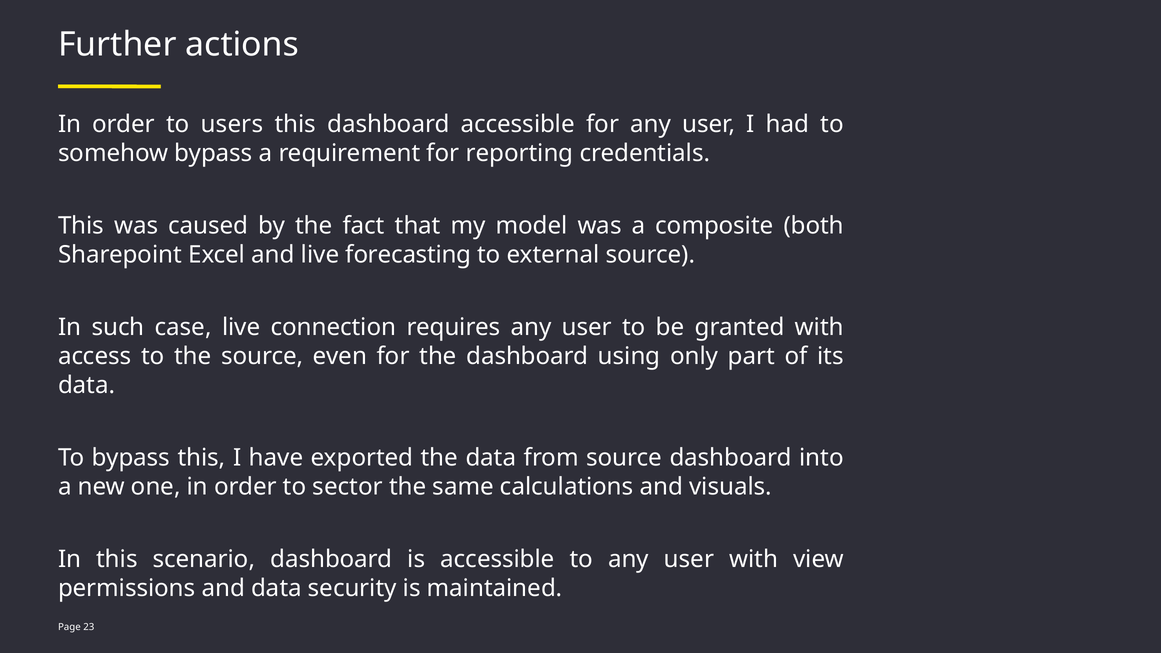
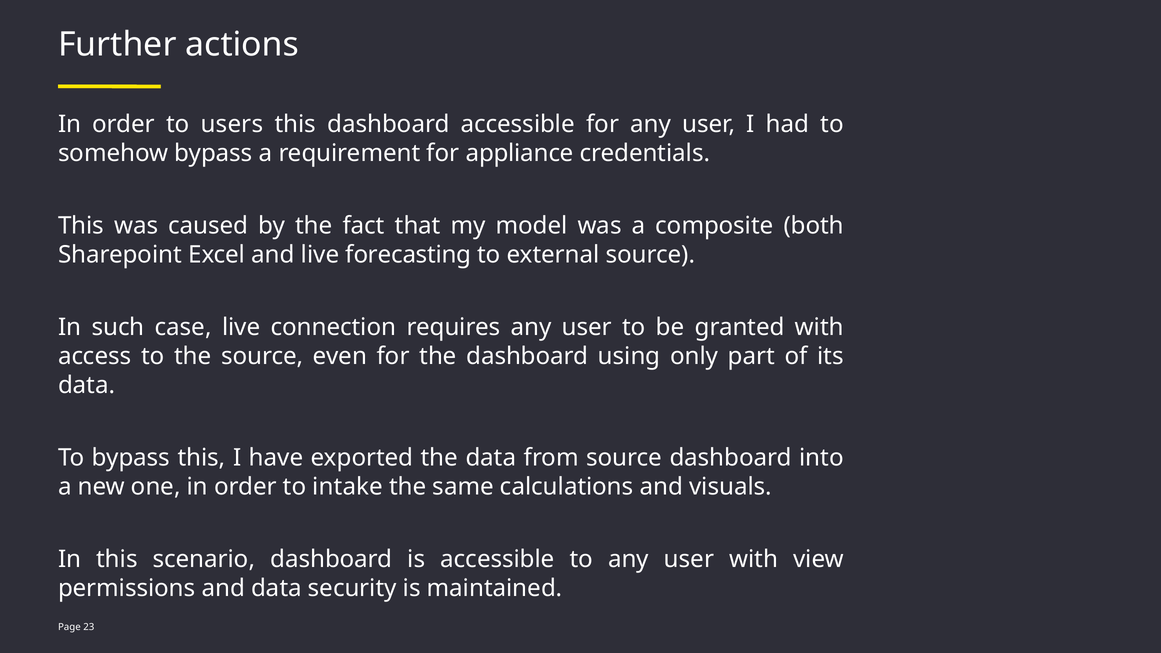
reporting: reporting -> appliance
sector: sector -> intake
